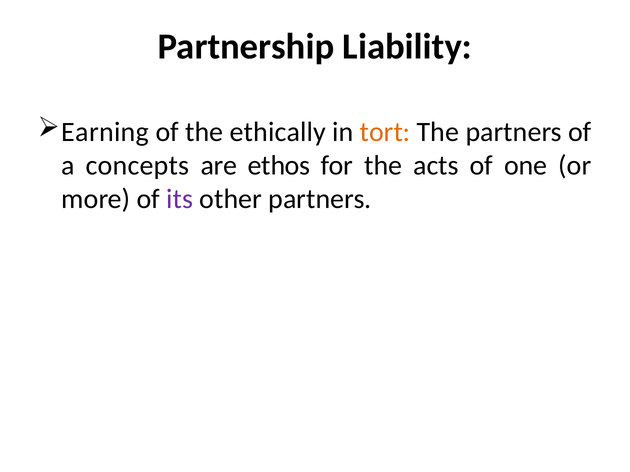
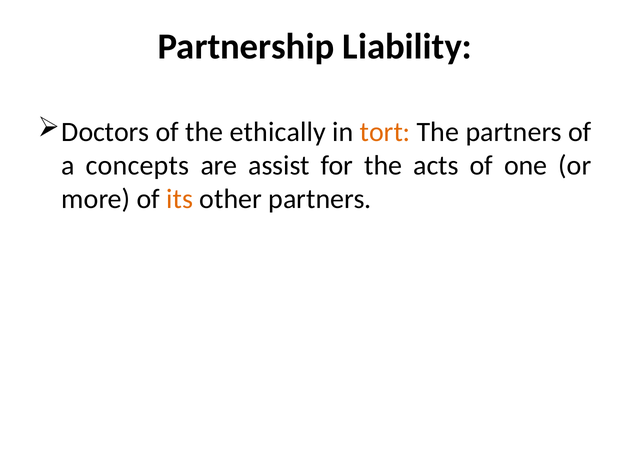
Earning: Earning -> Doctors
ethos: ethos -> assist
its colour: purple -> orange
